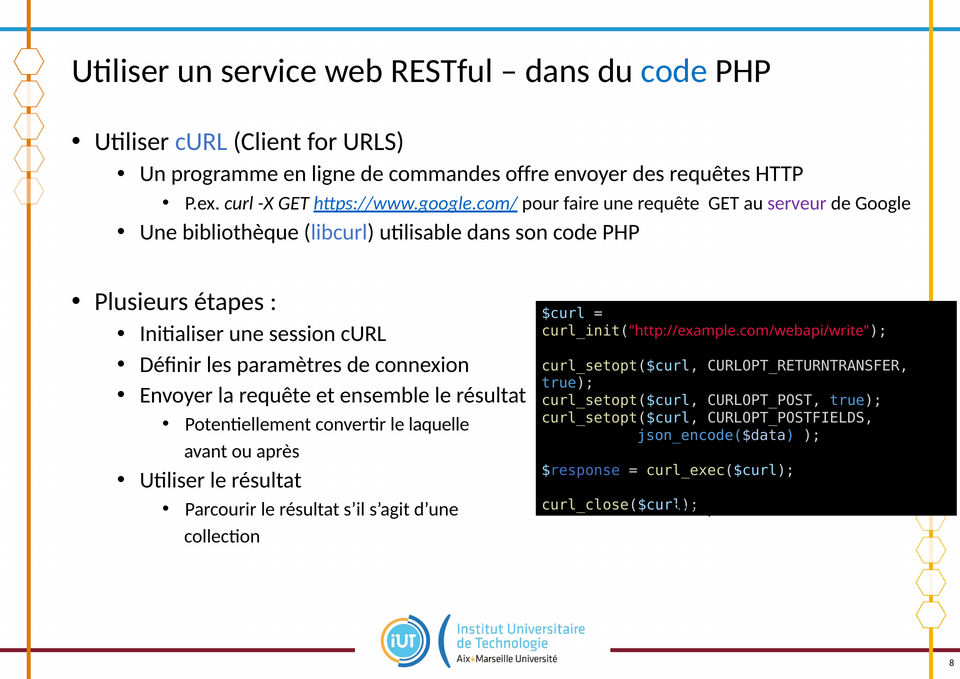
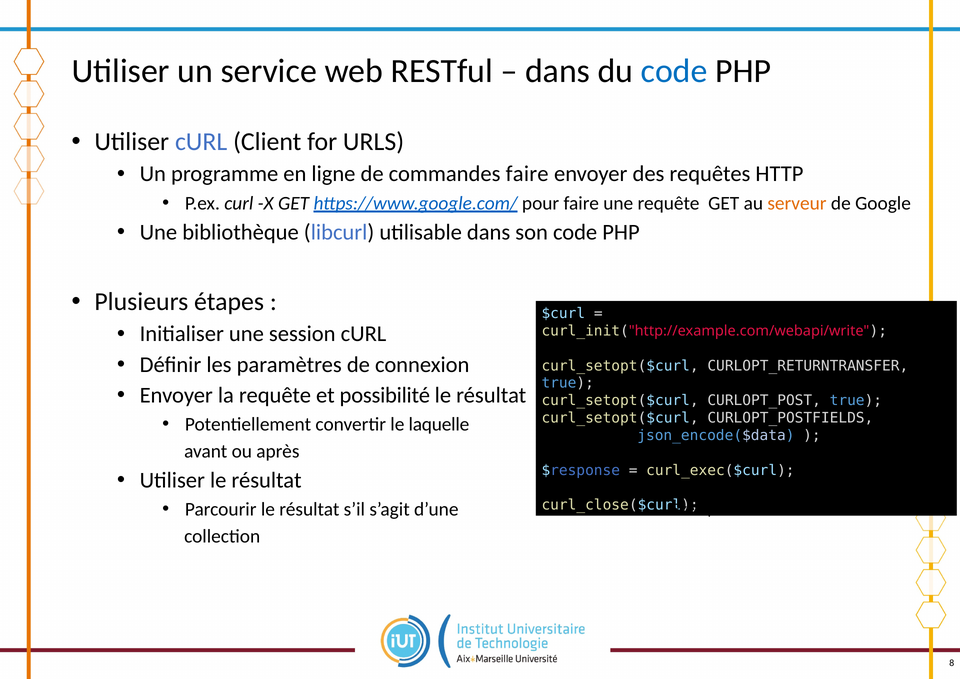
commandes offre: offre -> faire
serveur colour: purple -> orange
ensemble: ensemble -> possibilité
